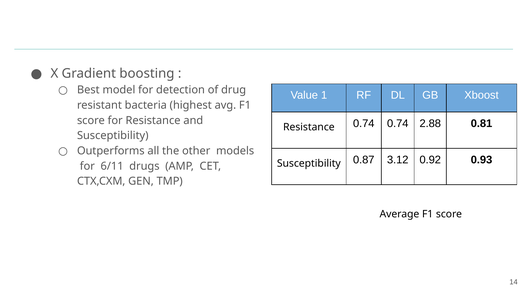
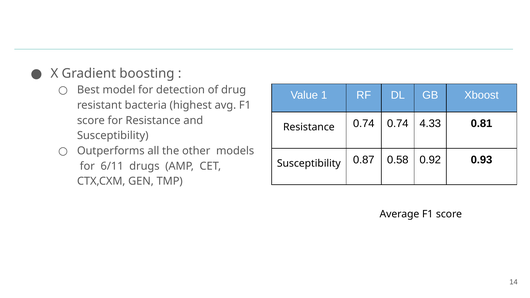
2.88: 2.88 -> 4.33
3.12: 3.12 -> 0.58
